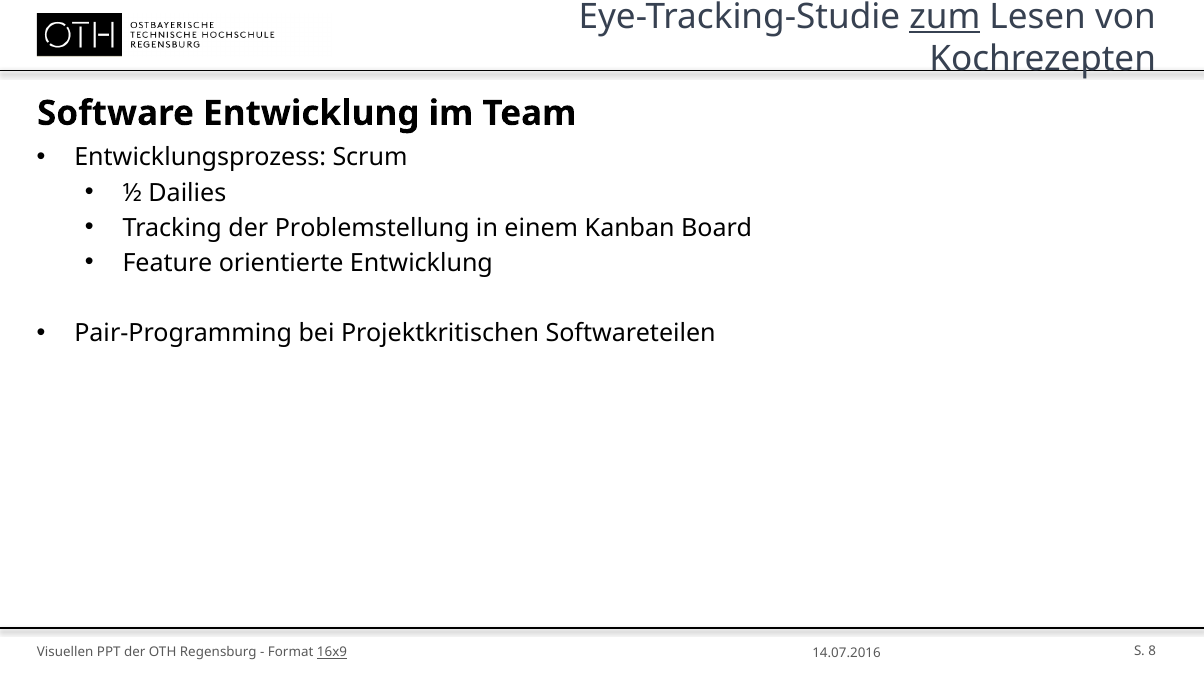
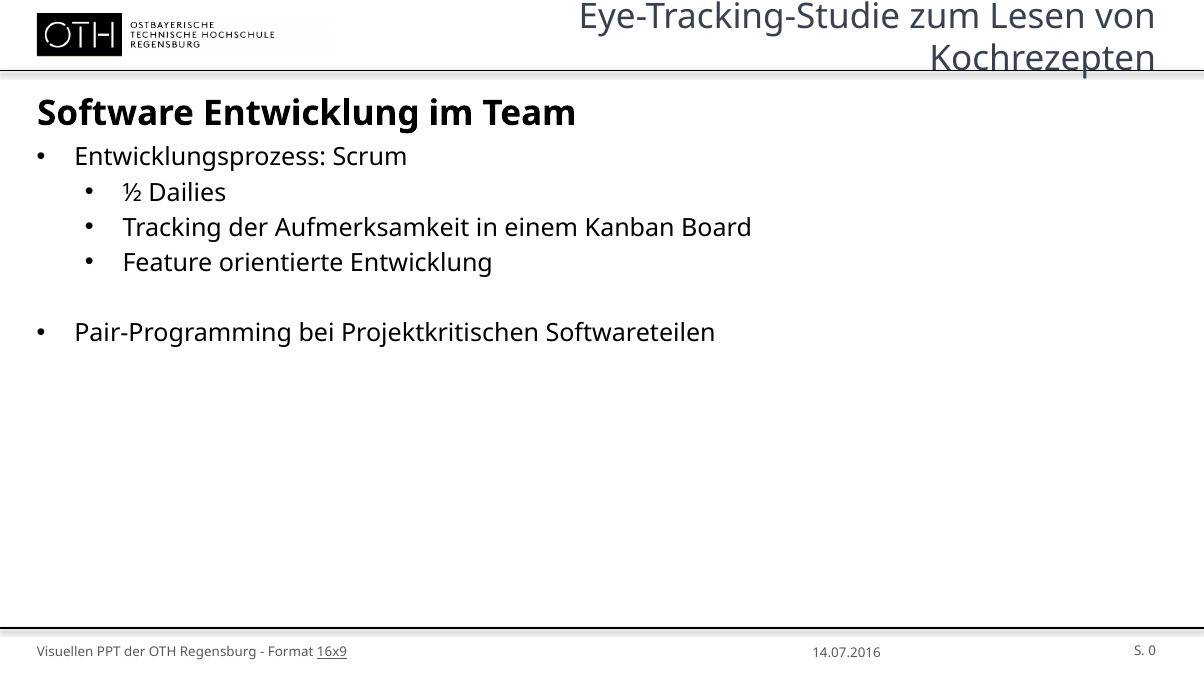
zum underline: present -> none
Problemstellung: Problemstellung -> Aufmerksamkeit
8: 8 -> 0
